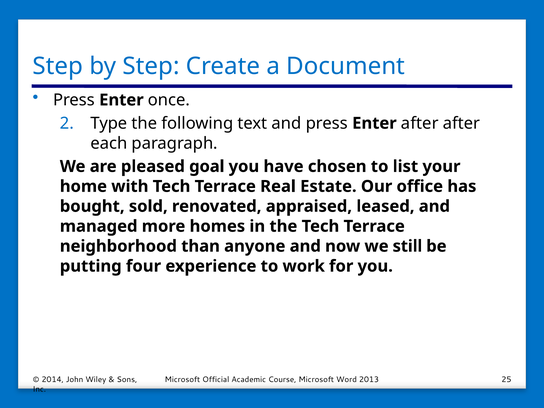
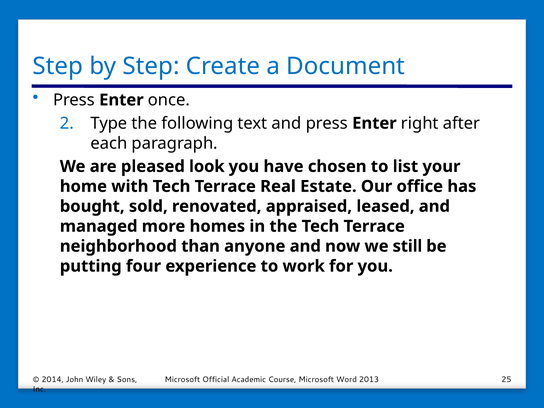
Enter after: after -> right
goal: goal -> look
